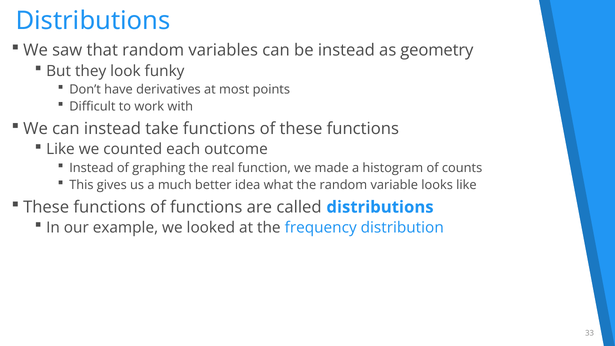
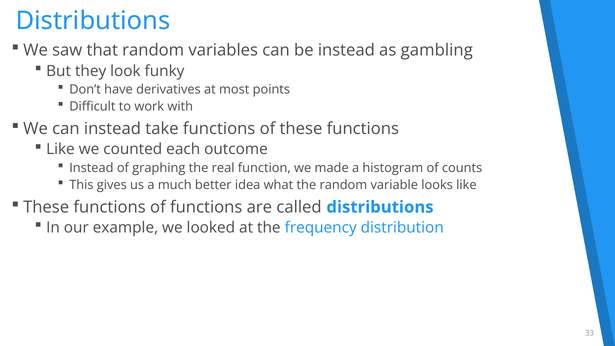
geometry: geometry -> gambling
